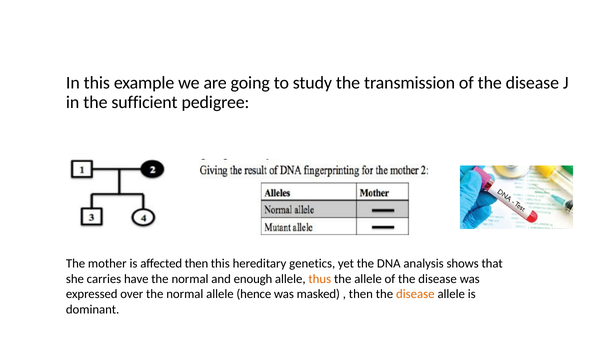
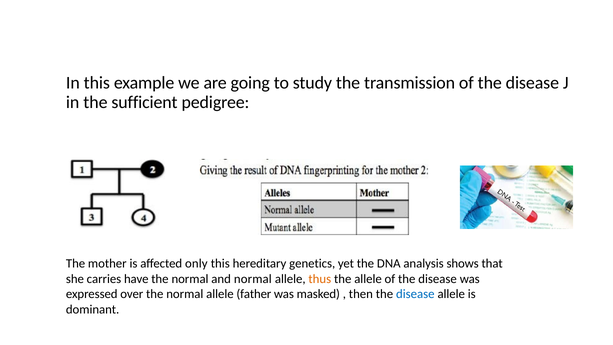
affected then: then -> only
and enough: enough -> normal
hence: hence -> father
disease at (415, 294) colour: orange -> blue
